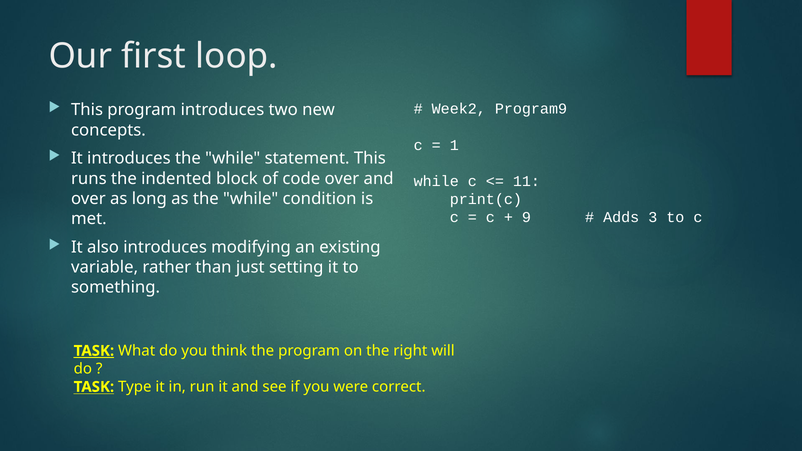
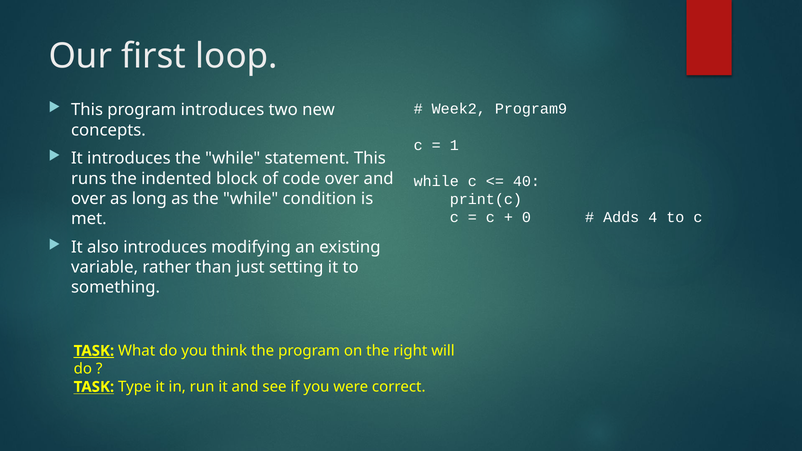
11: 11 -> 40
9: 9 -> 0
3: 3 -> 4
